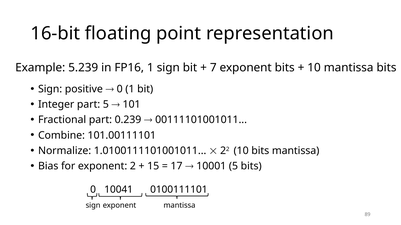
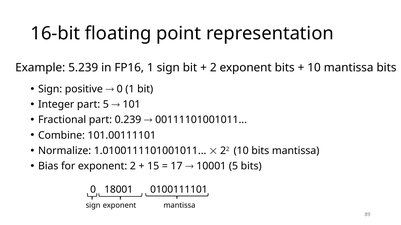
7 at (213, 68): 7 -> 2
10041: 10041 -> 18001
